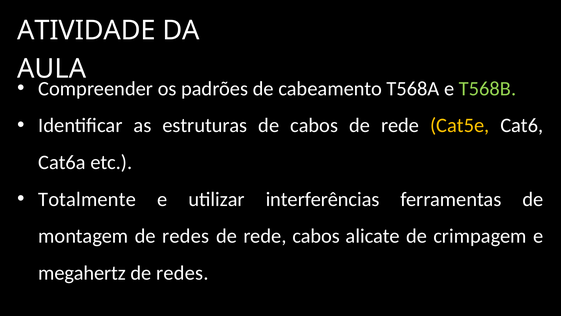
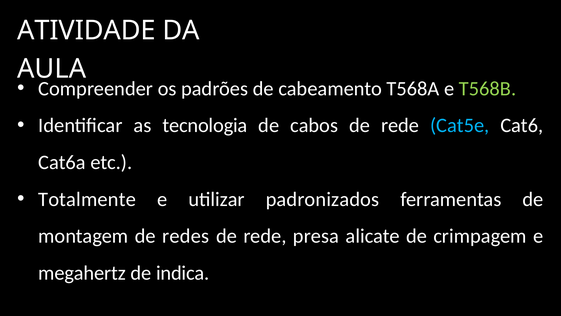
estruturas: estruturas -> tecnologia
Cat5e colour: yellow -> light blue
interferências: interferências -> padronizados
rede cabos: cabos -> presa
redes at (182, 273): redes -> indica
